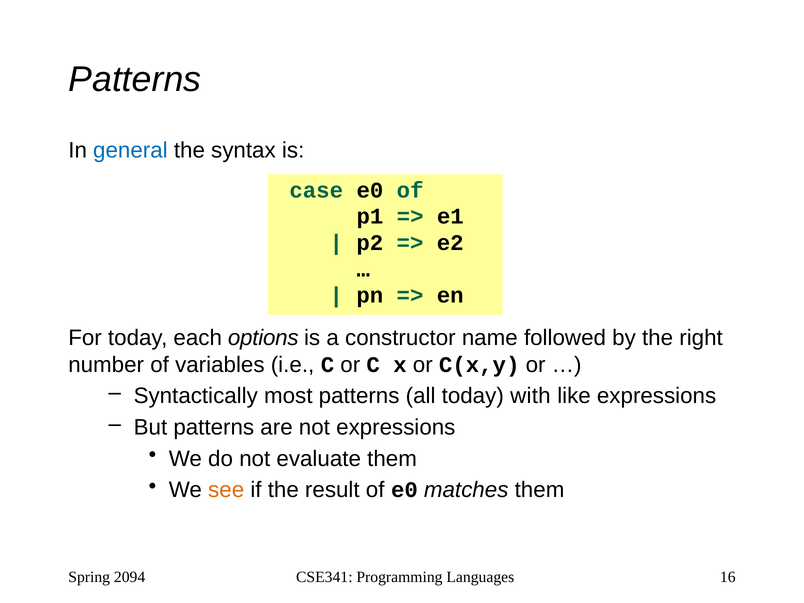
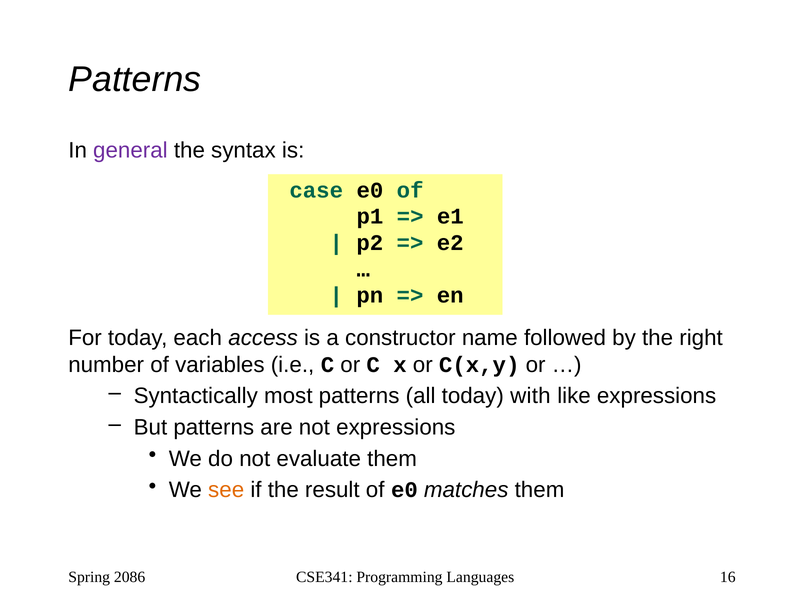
general colour: blue -> purple
options: options -> access
2094: 2094 -> 2086
